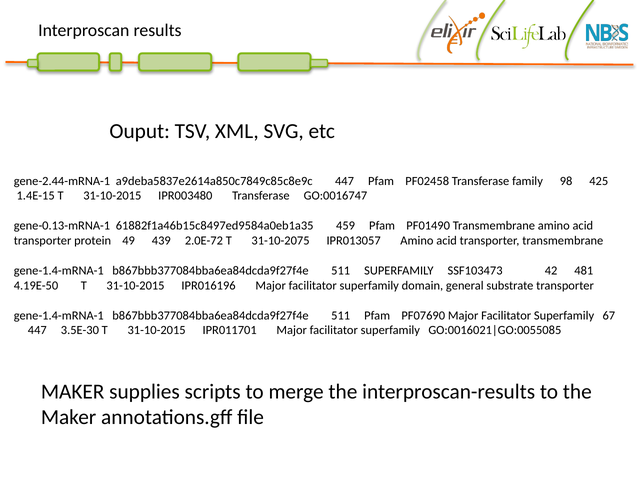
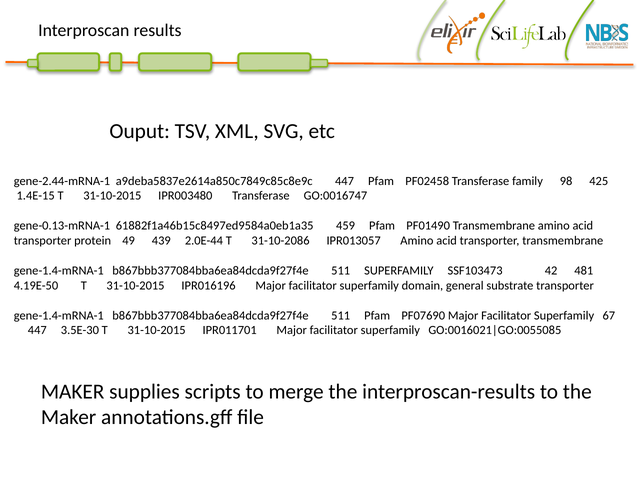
2.0E-72: 2.0E-72 -> 2.0E-44
31-10-2075: 31-10-2075 -> 31-10-2086
